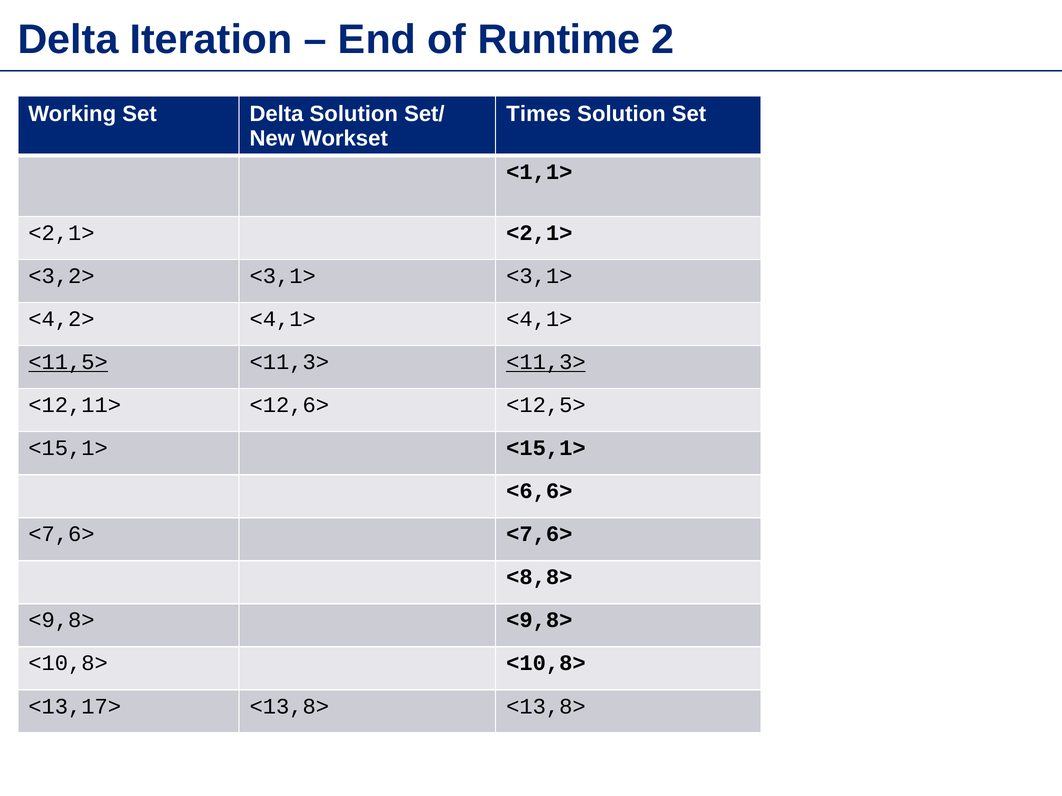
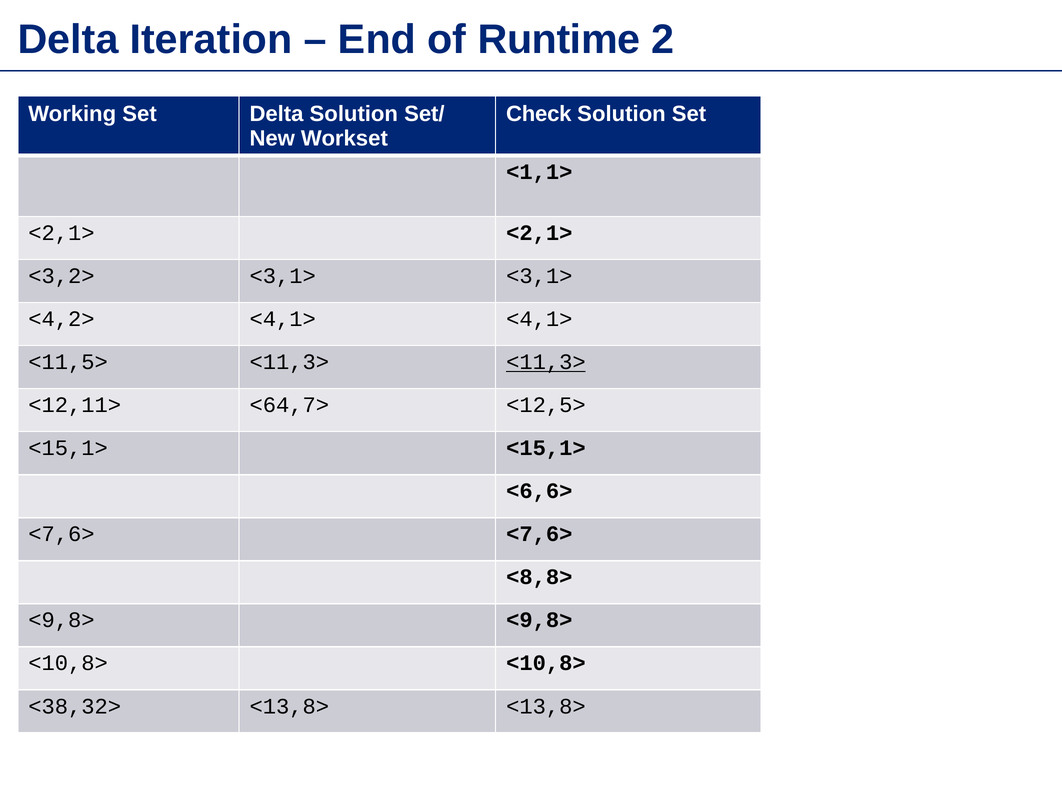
Times: Times -> Check
<11,5> underline: present -> none
<12,6>: <12,6> -> <64,7>
<13,17>: <13,17> -> <38,32>
